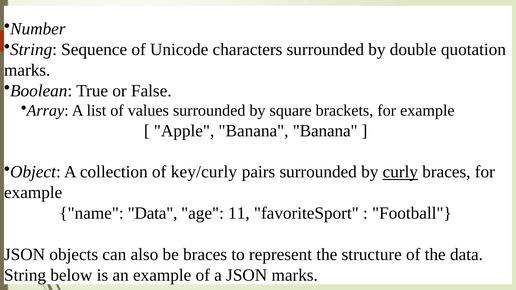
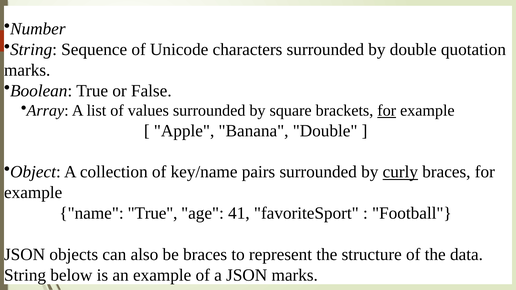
for at (387, 111) underline: none -> present
Banana Banana: Banana -> Double
key/curly: key/curly -> key/name
name Data: Data -> True
11: 11 -> 41
